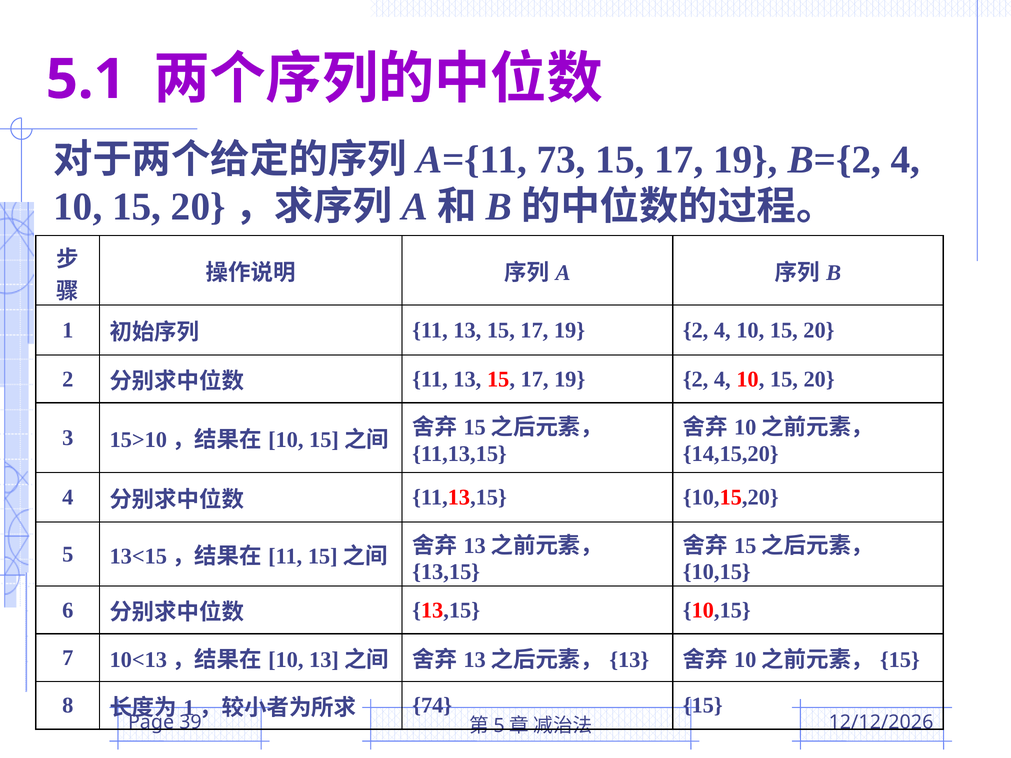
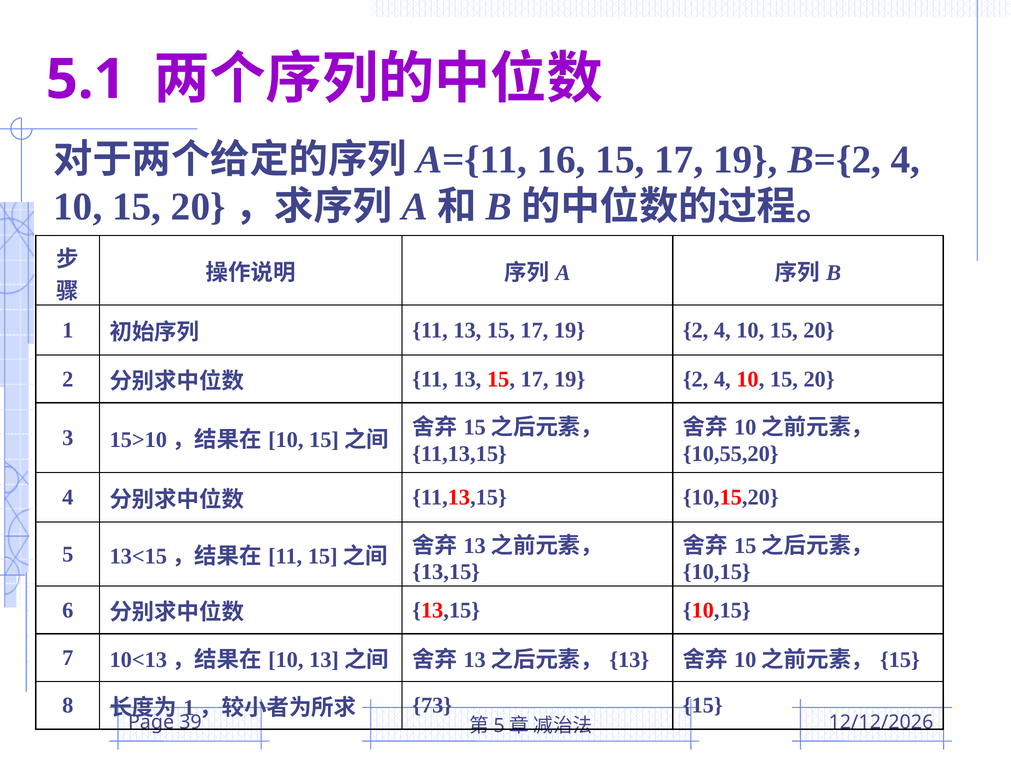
73: 73 -> 16
14,15,20: 14,15,20 -> 10,55,20
74: 74 -> 73
